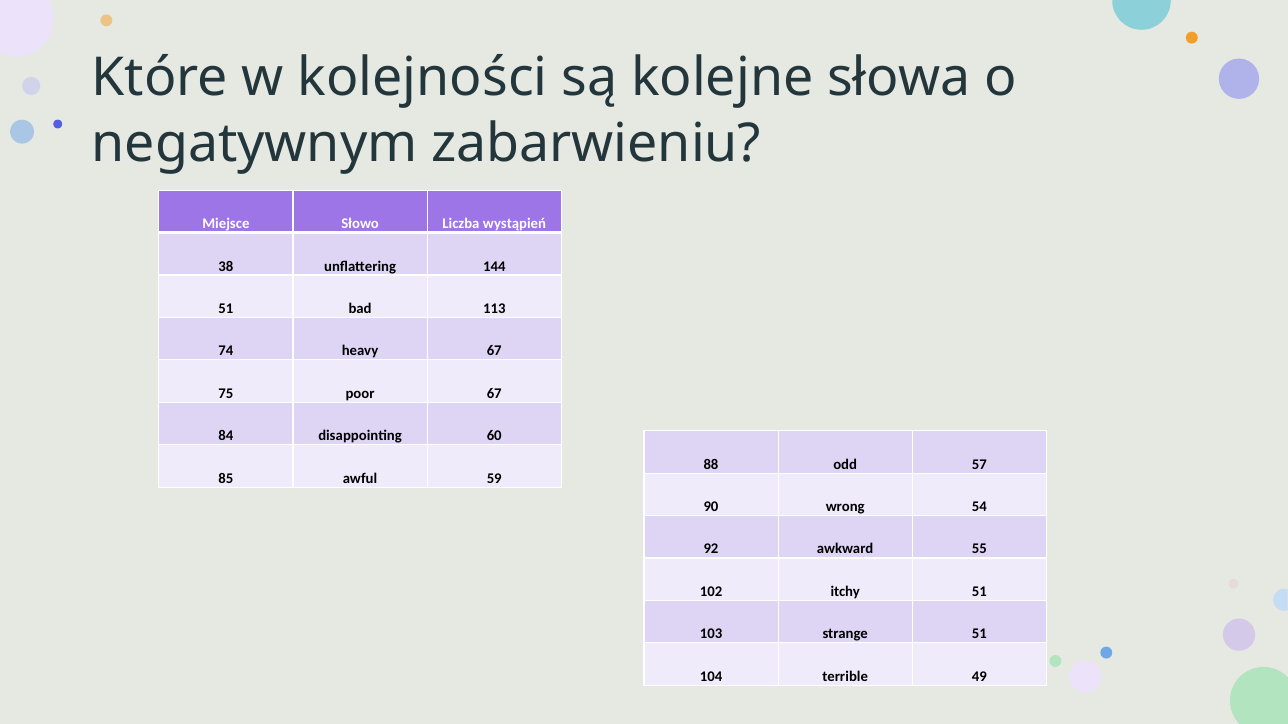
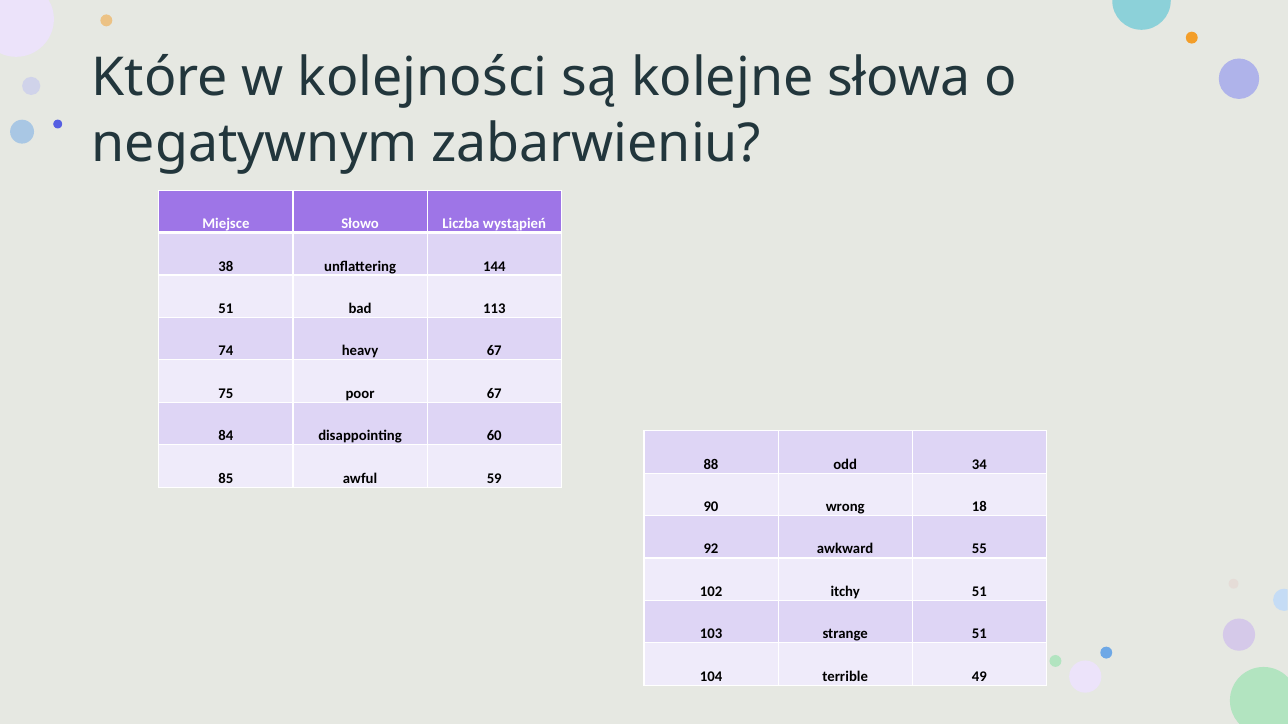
57: 57 -> 34
54: 54 -> 18
